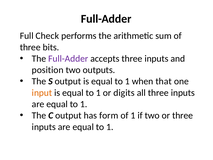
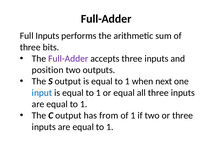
Full Check: Check -> Inputs
that: that -> next
input colour: orange -> blue
or digits: digits -> equal
form: form -> from
